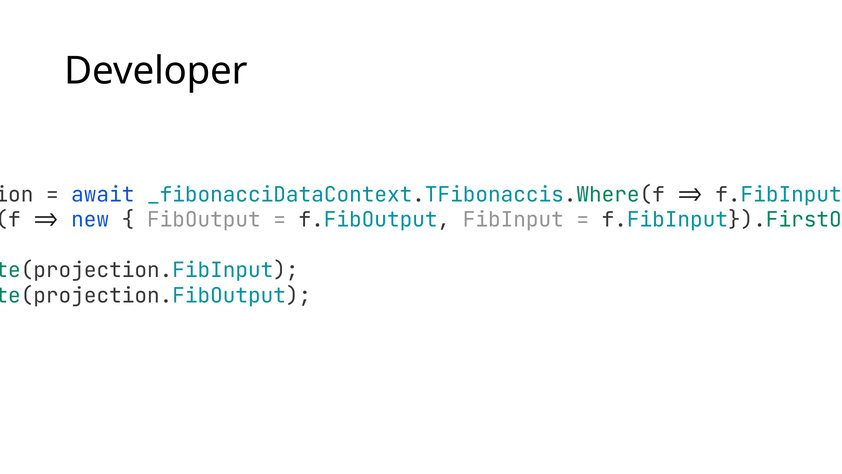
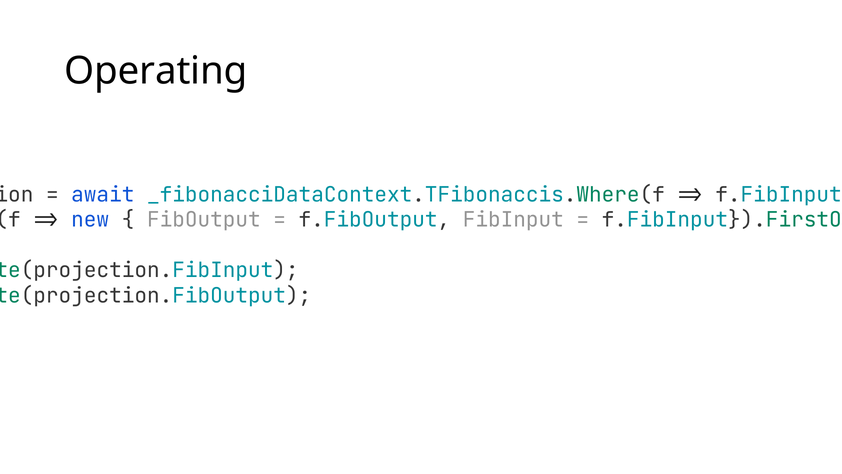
Developer: Developer -> Operating
